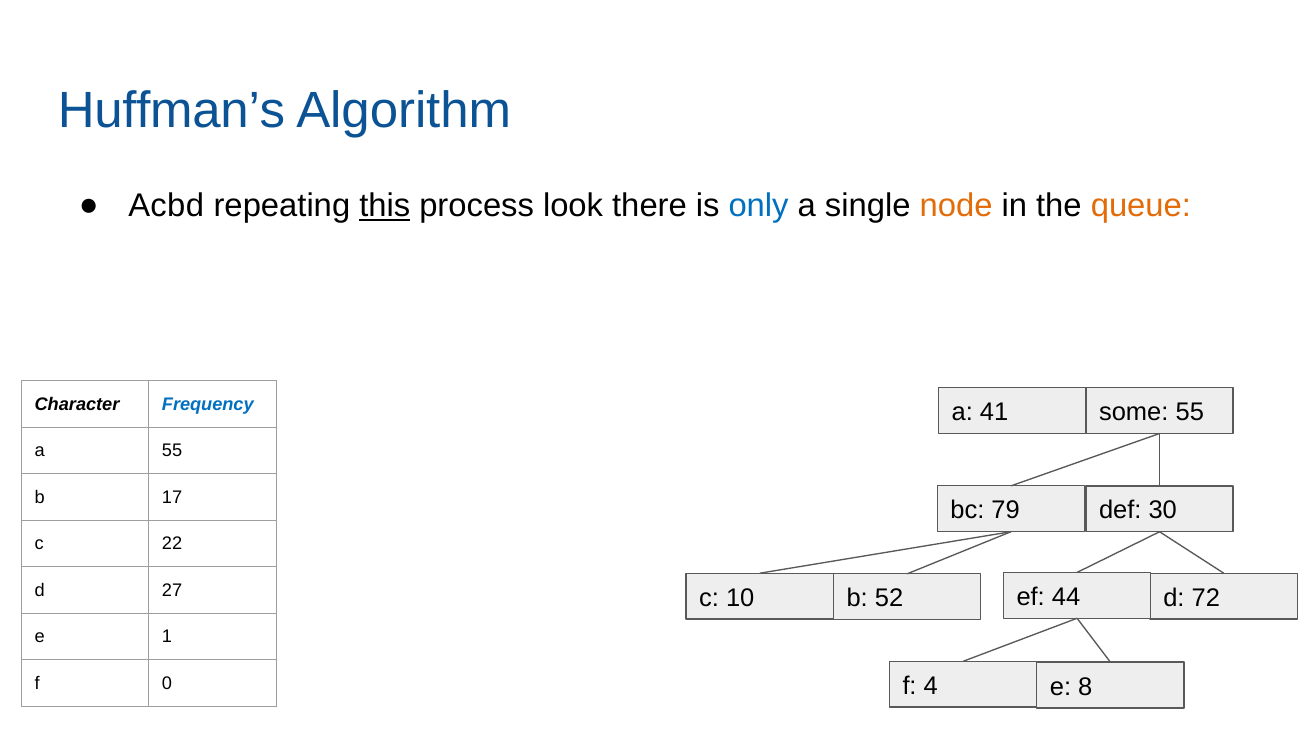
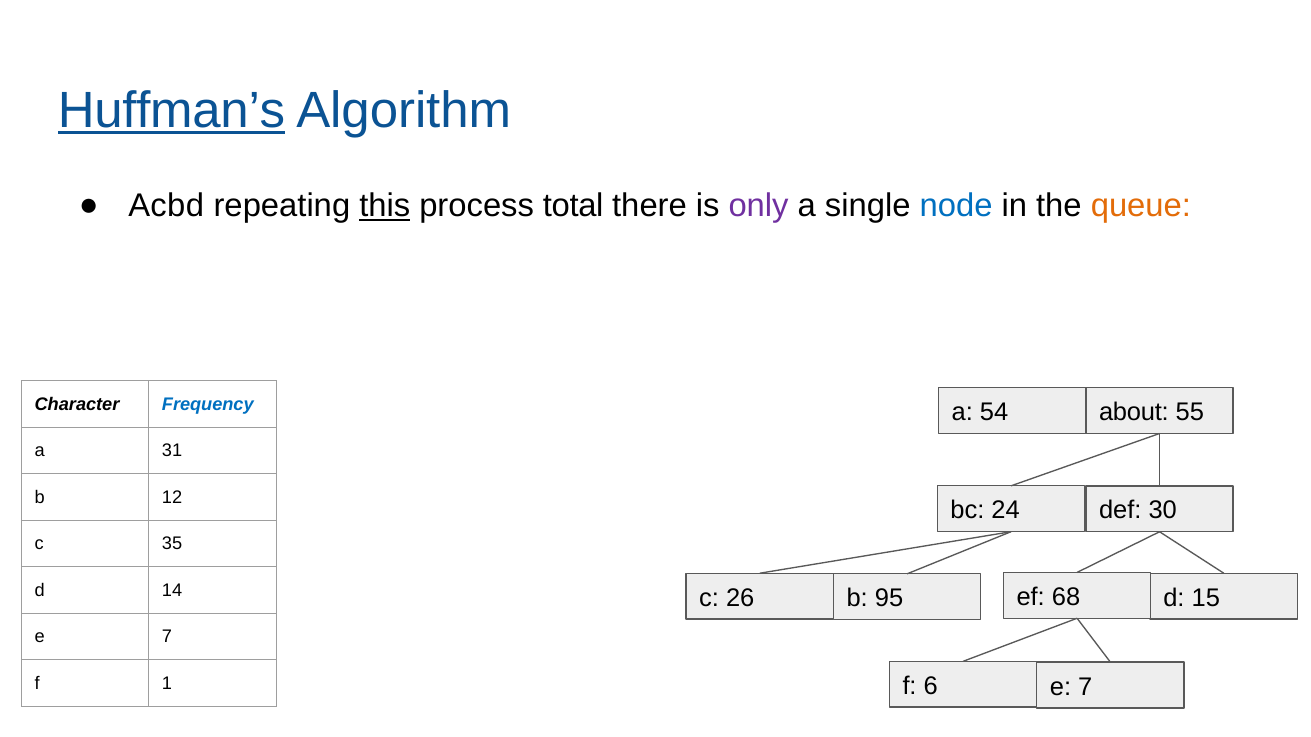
Huffman’s underline: none -> present
look: look -> total
only colour: blue -> purple
node colour: orange -> blue
41: 41 -> 54
some: some -> about
a 55: 55 -> 31
17: 17 -> 12
79: 79 -> 24
22: 22 -> 35
27: 27 -> 14
44: 44 -> 68
10: 10 -> 26
52: 52 -> 95
72: 72 -> 15
1 at (167, 637): 1 -> 7
0: 0 -> 1
4: 4 -> 6
8 at (1085, 687): 8 -> 7
